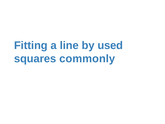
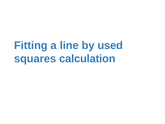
commonly: commonly -> calculation
